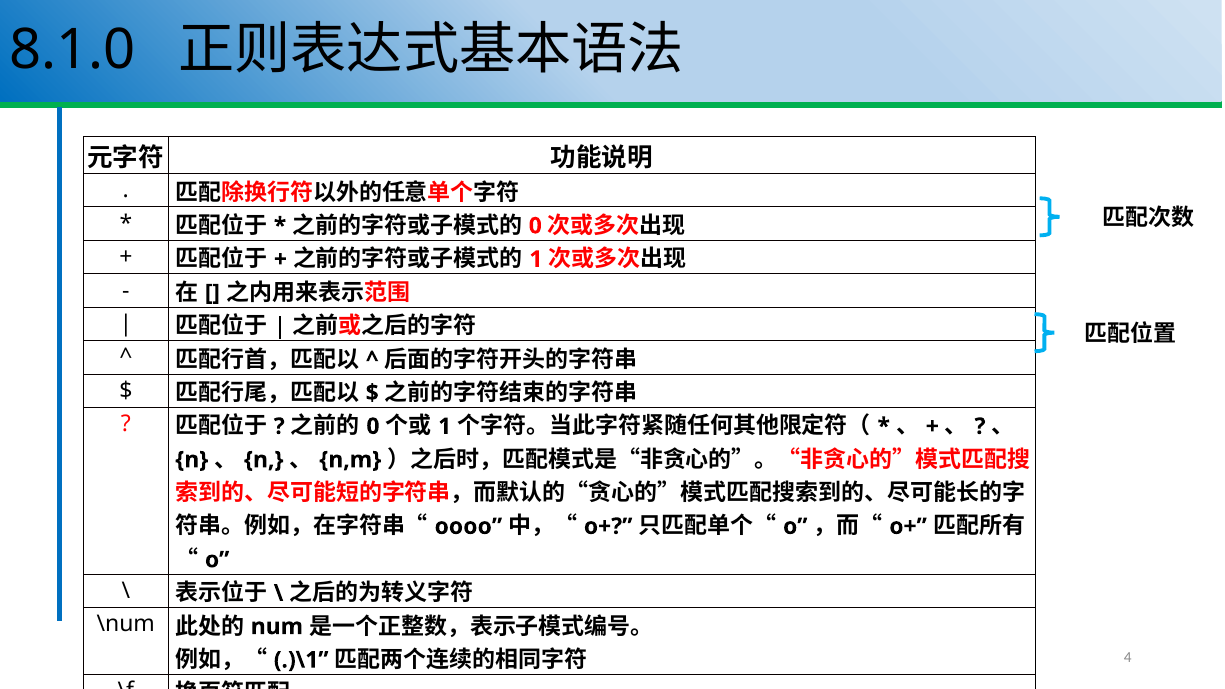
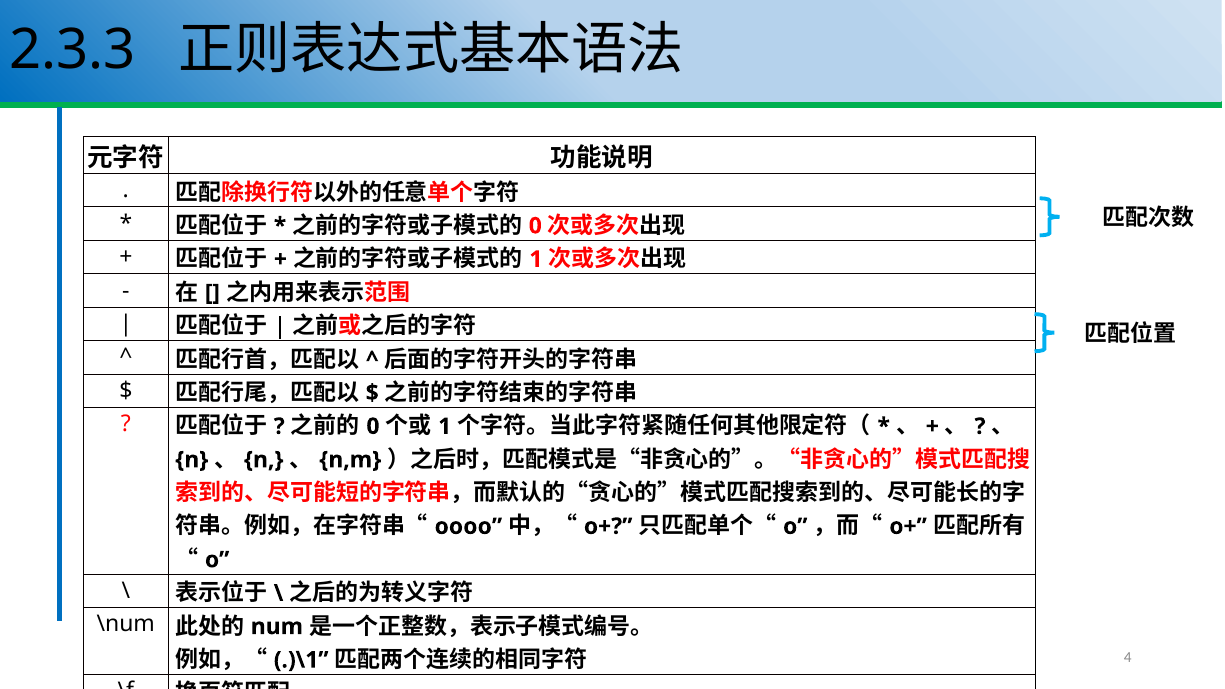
8.1.0: 8.1.0 -> 2.3.3
